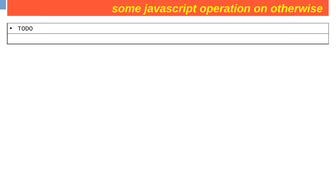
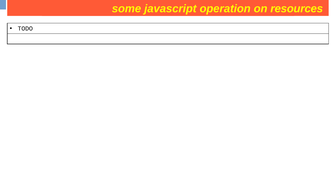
otherwise: otherwise -> resources
